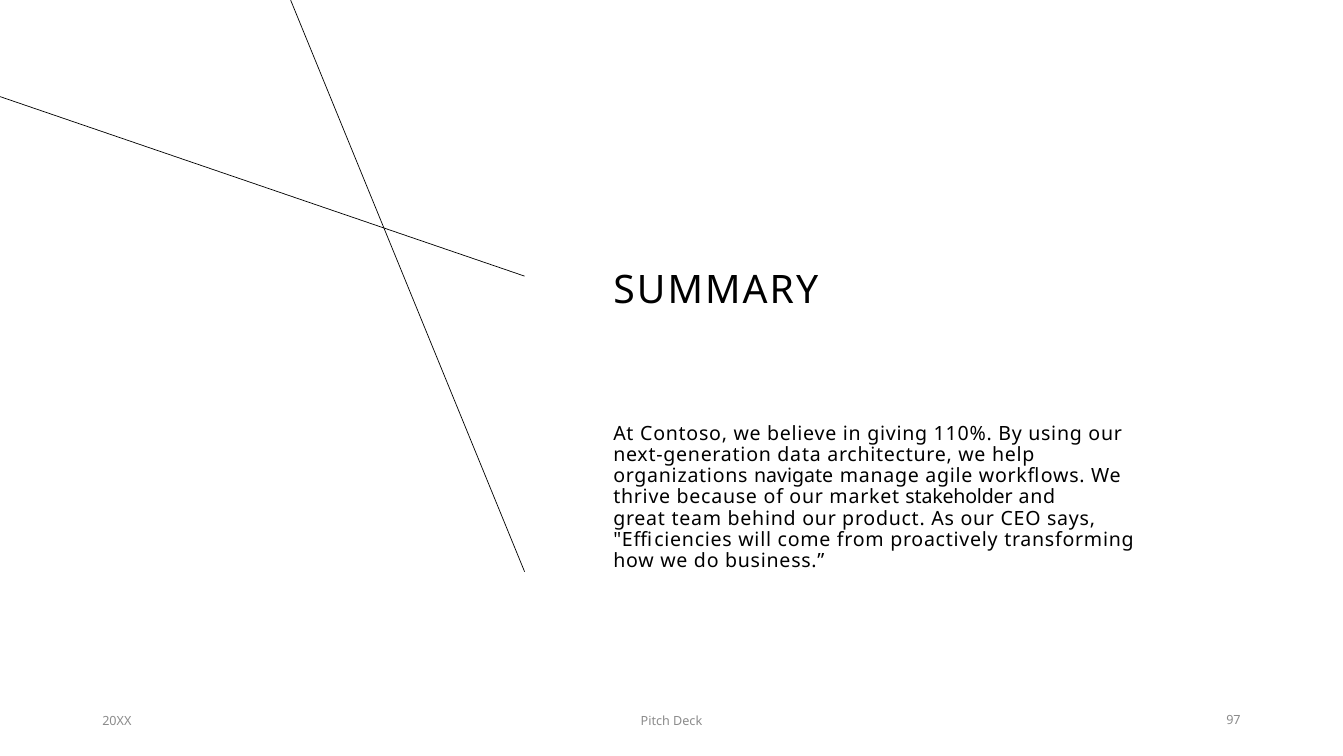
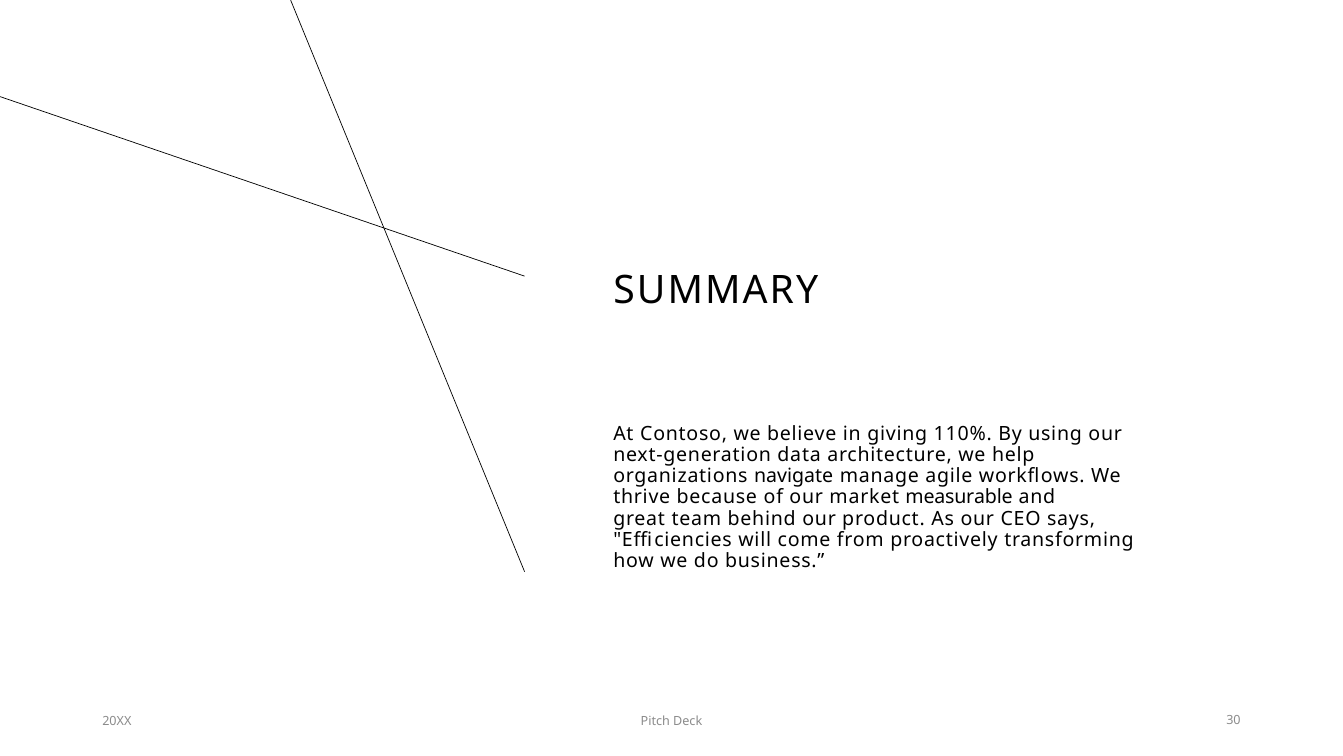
stakeholder: stakeholder -> measurable
97: 97 -> 30
